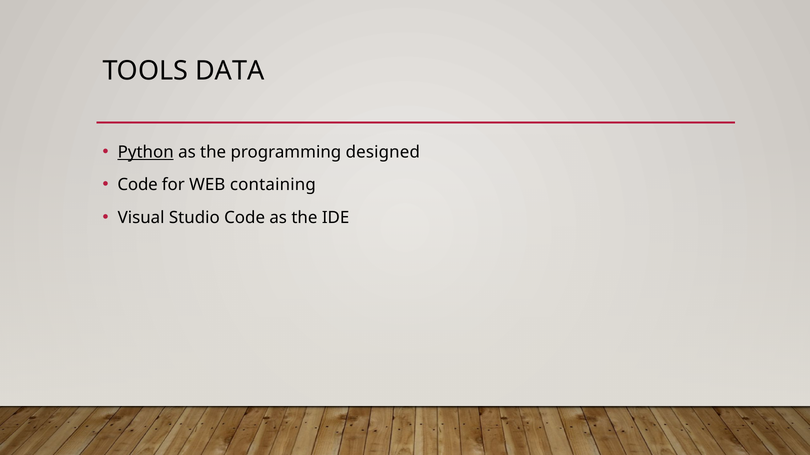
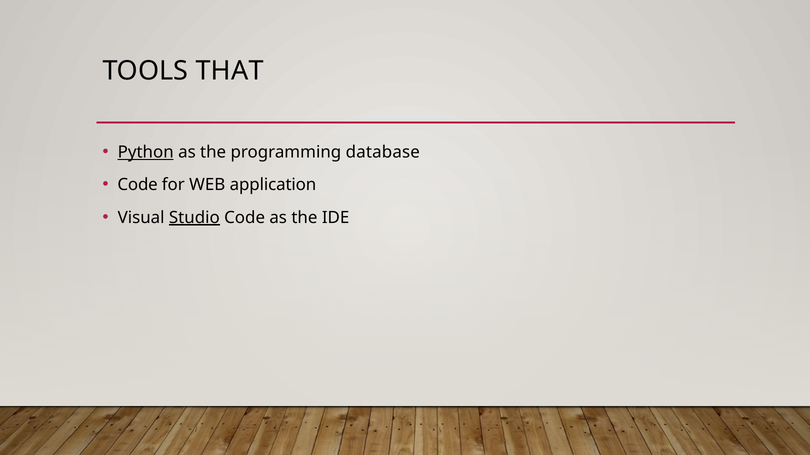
DATA: DATA -> THAT
designed: designed -> database
containing: containing -> application
Studio underline: none -> present
